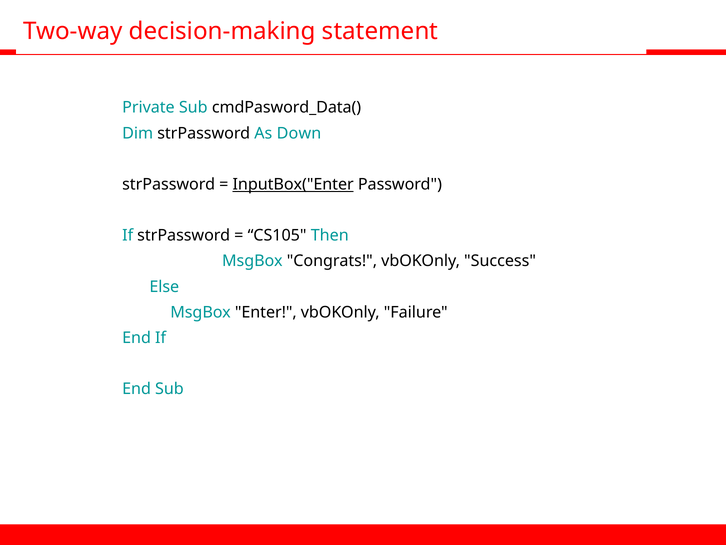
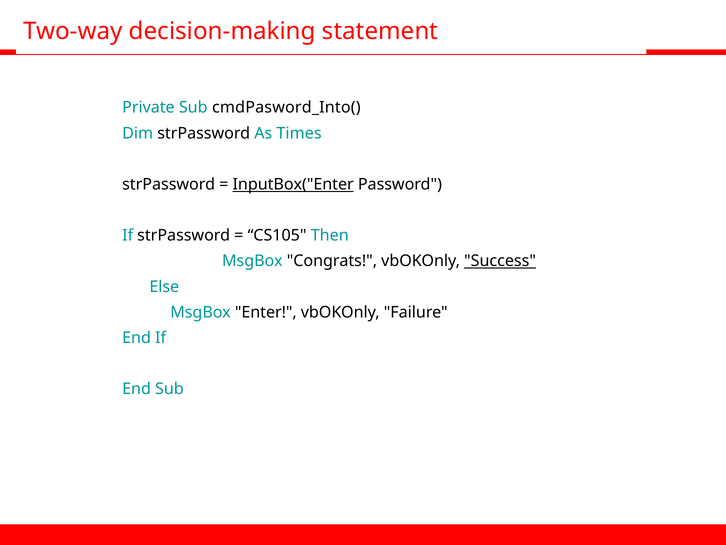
cmdPasword_Data(: cmdPasword_Data( -> cmdPasword_Into(
Down: Down -> Times
Success underline: none -> present
